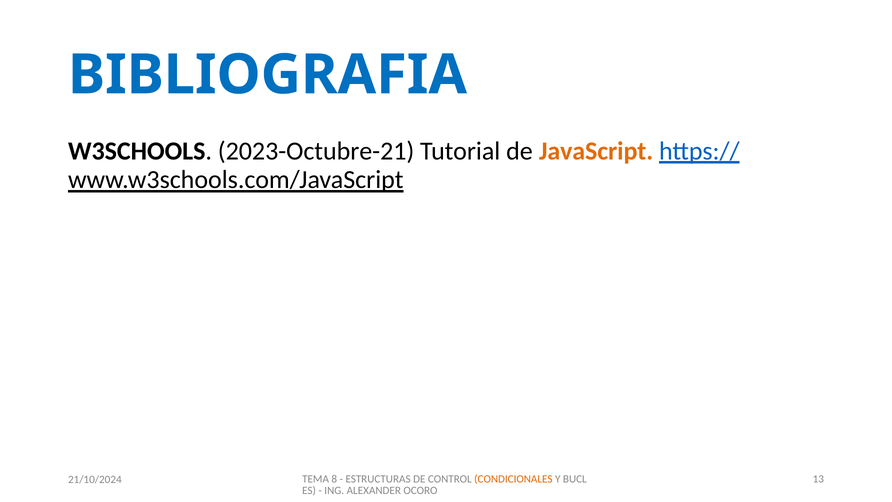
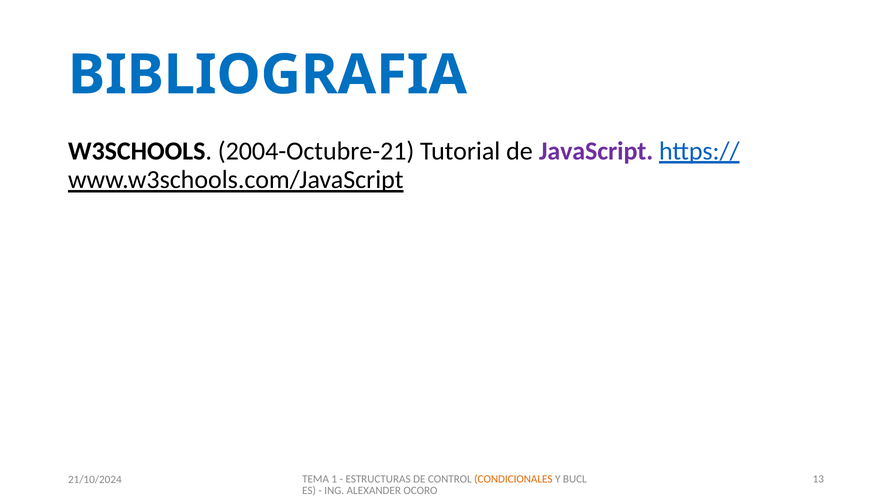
2023-Octubre-21: 2023-Octubre-21 -> 2004-Octubre-21
JavaScript colour: orange -> purple
8: 8 -> 1
